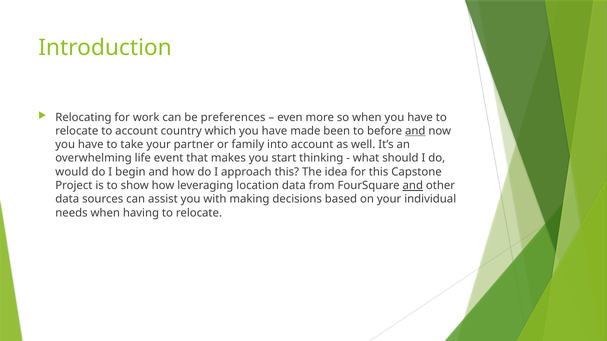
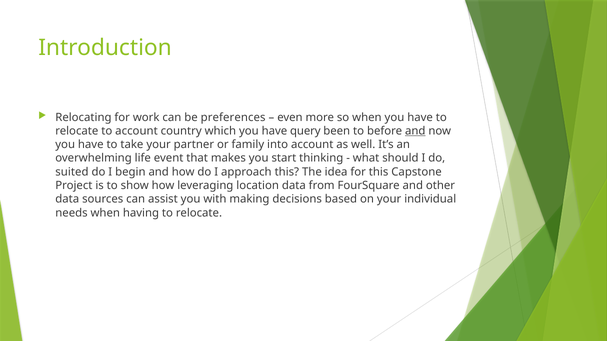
made: made -> query
would: would -> suited
and at (413, 186) underline: present -> none
